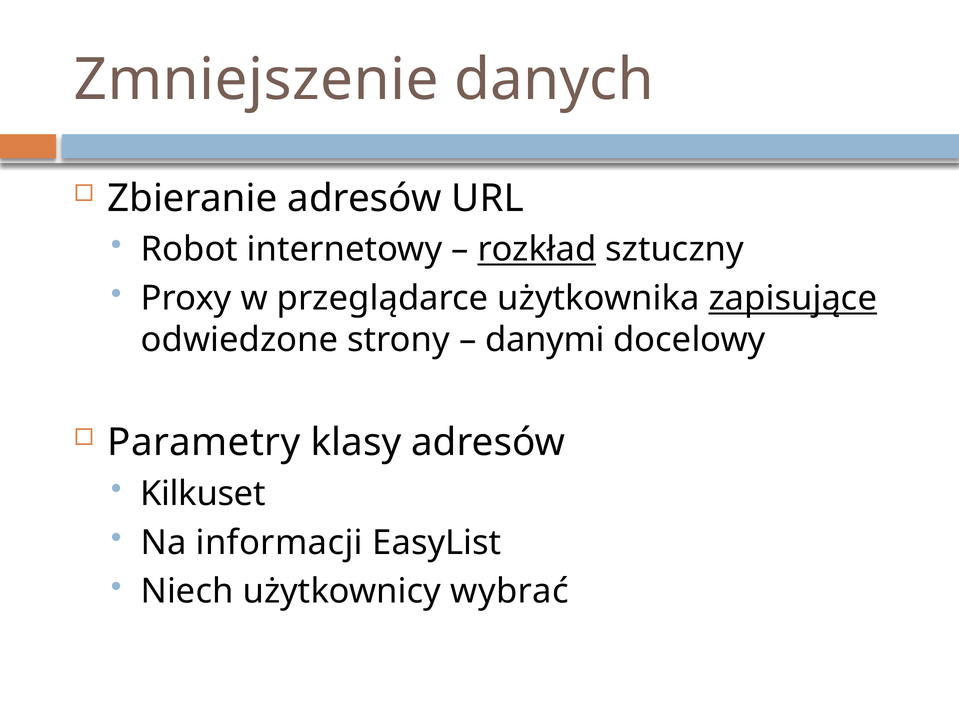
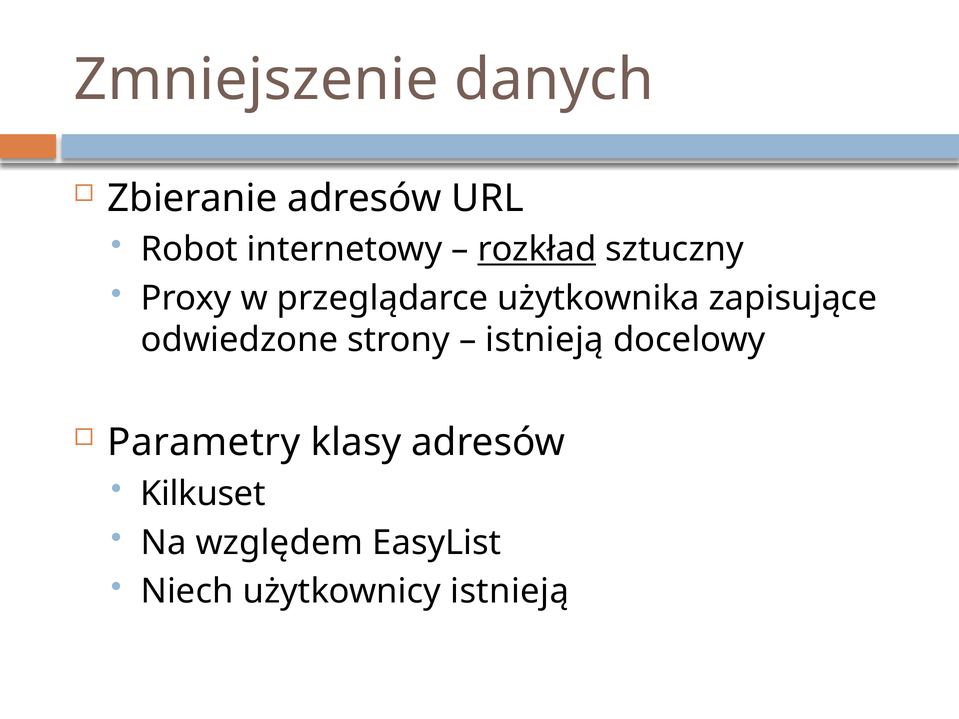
zapisujące underline: present -> none
danymi at (545, 340): danymi -> istnieją
informacji: informacji -> względem
użytkownicy wybrać: wybrać -> istnieją
